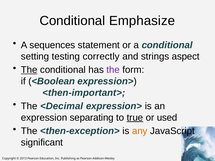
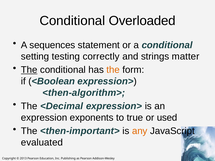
Emphasize: Emphasize -> Overloaded
aspect: aspect -> matter
the at (113, 70) colour: purple -> orange
<then-important>: <then-important> -> <then-algorithm>
separating: separating -> exponents
true underline: present -> none
<then-exception>: <then-exception> -> <then-important>
significant: significant -> evaluated
